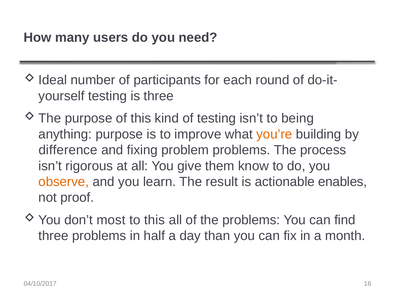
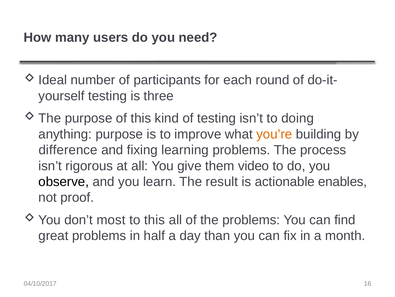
being: being -> doing
problem: problem -> learning
know: know -> video
observe colour: orange -> black
three at (53, 235): three -> great
